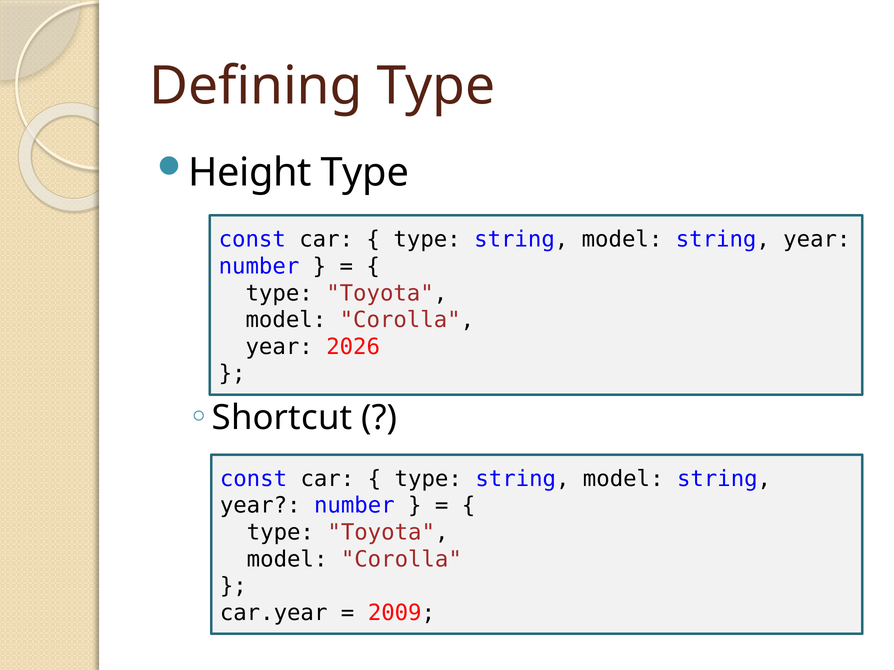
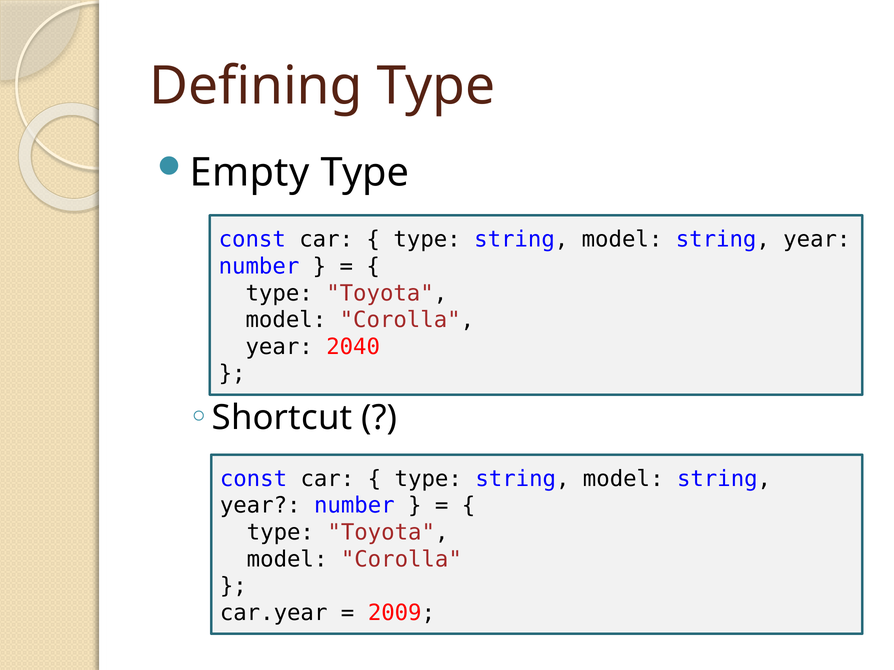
Height: Height -> Empty
2026: 2026 -> 2040
